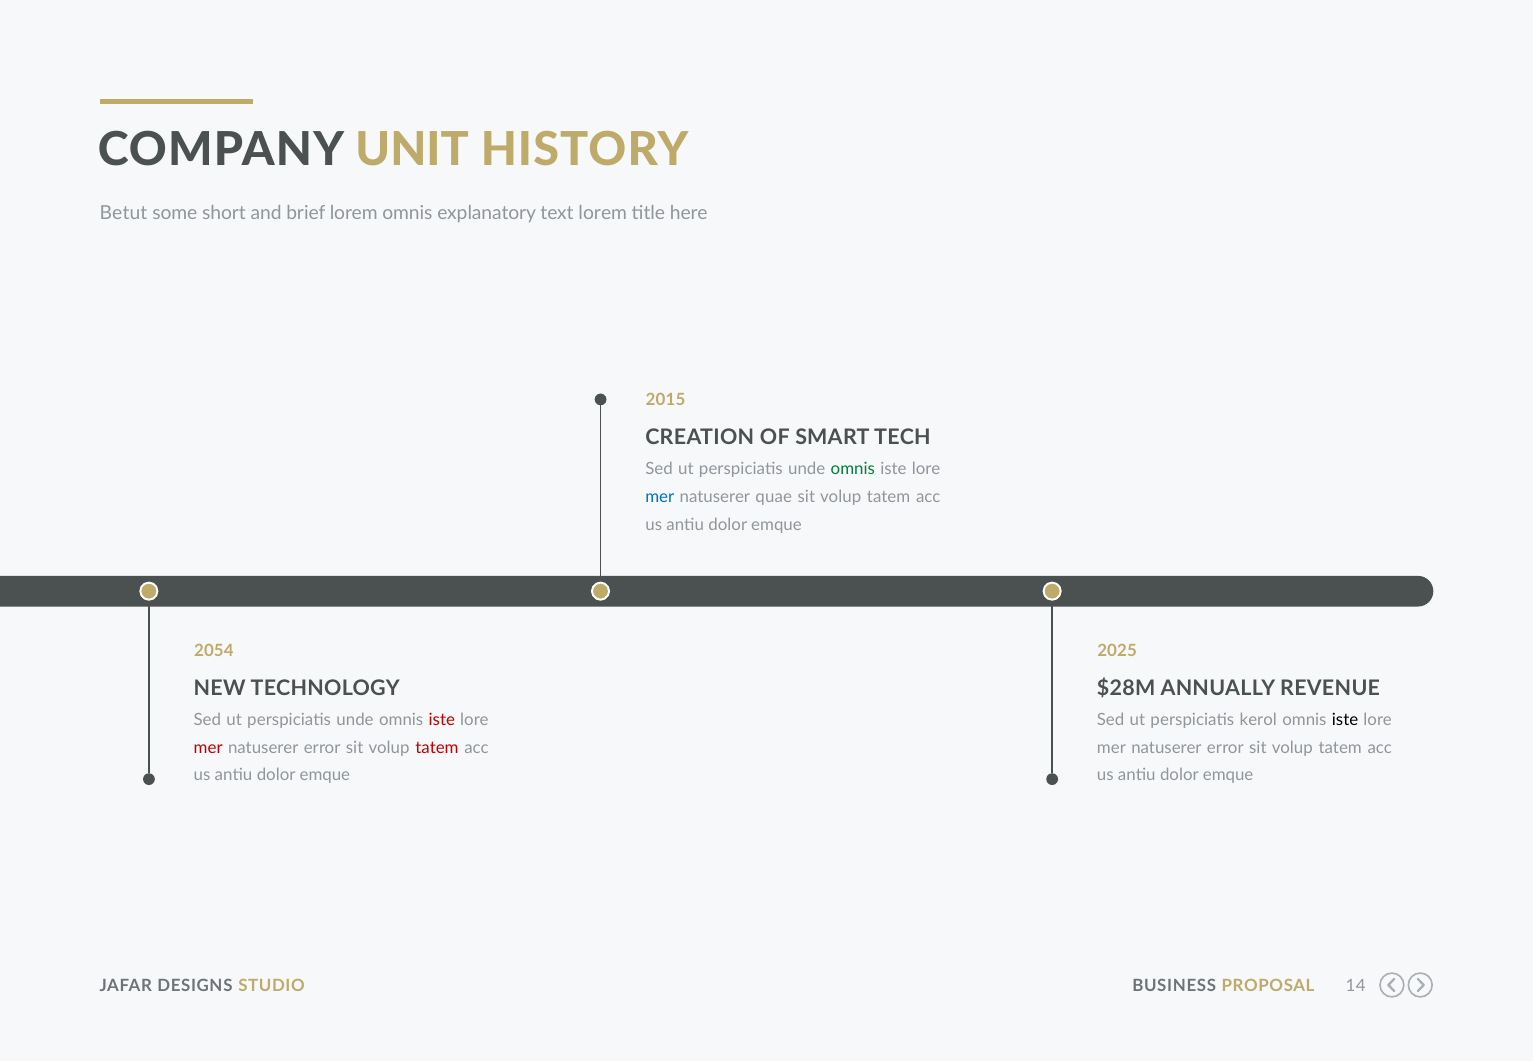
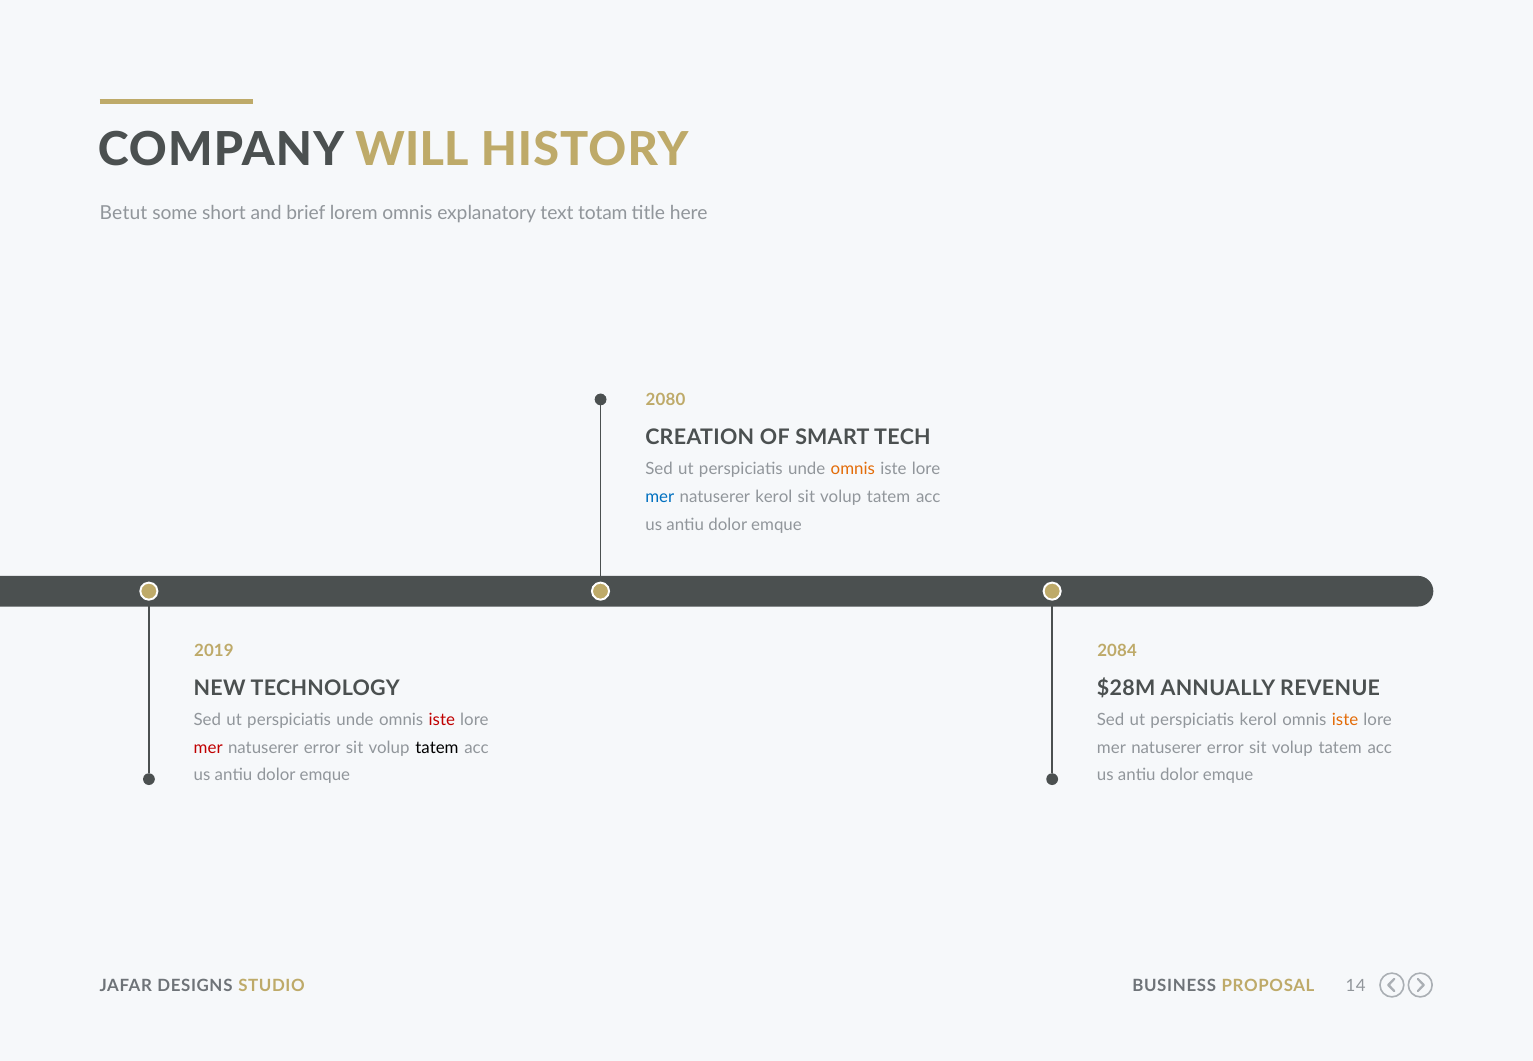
UNIT: UNIT -> WILL
text lorem: lorem -> totam
2015: 2015 -> 2080
omnis at (853, 469) colour: green -> orange
natuserer quae: quae -> kerol
2054: 2054 -> 2019
2025: 2025 -> 2084
iste at (1345, 720) colour: black -> orange
tatem at (437, 748) colour: red -> black
